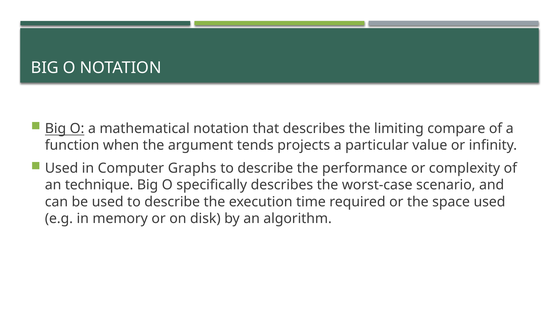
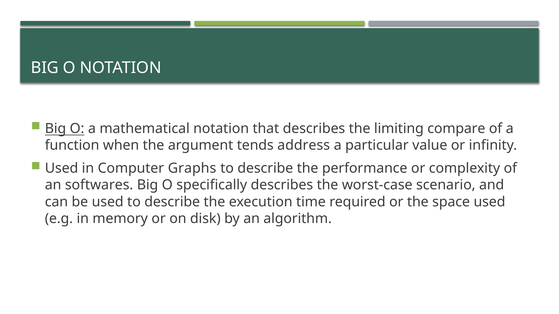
projects: projects -> address
technique: technique -> softwares
